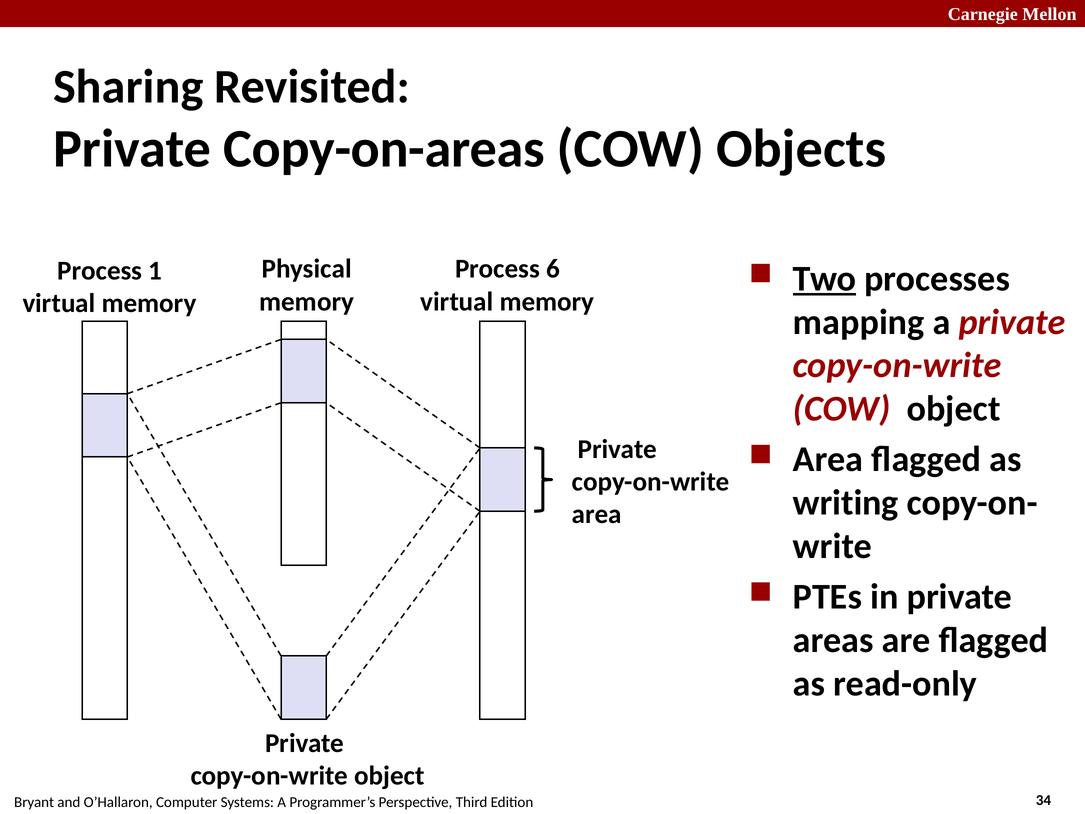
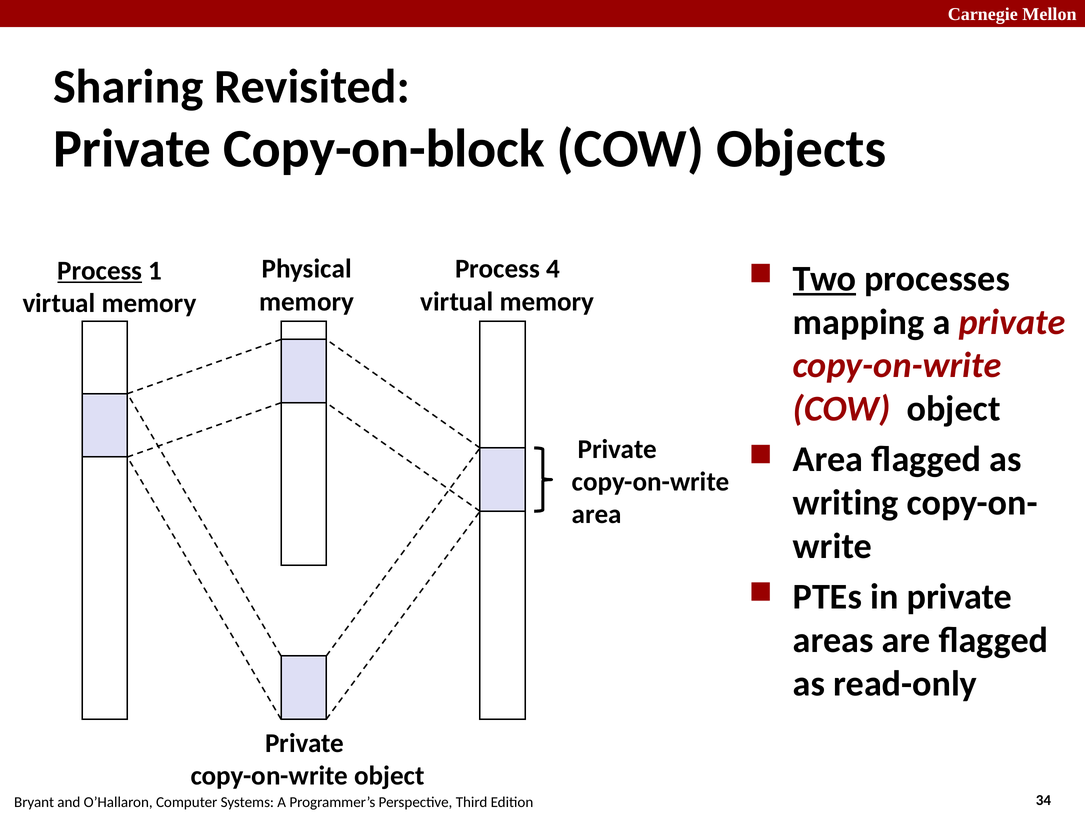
Copy-on-areas: Copy-on-areas -> Copy-on-block
6: 6 -> 4
Process at (100, 271) underline: none -> present
